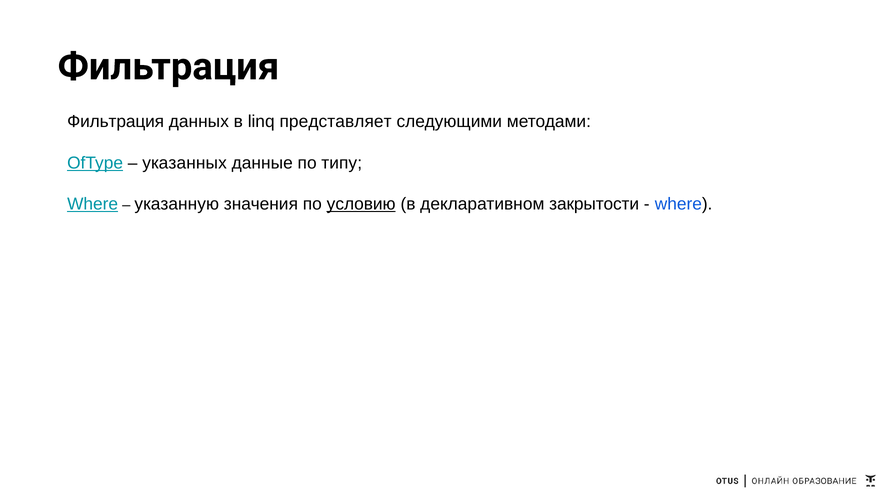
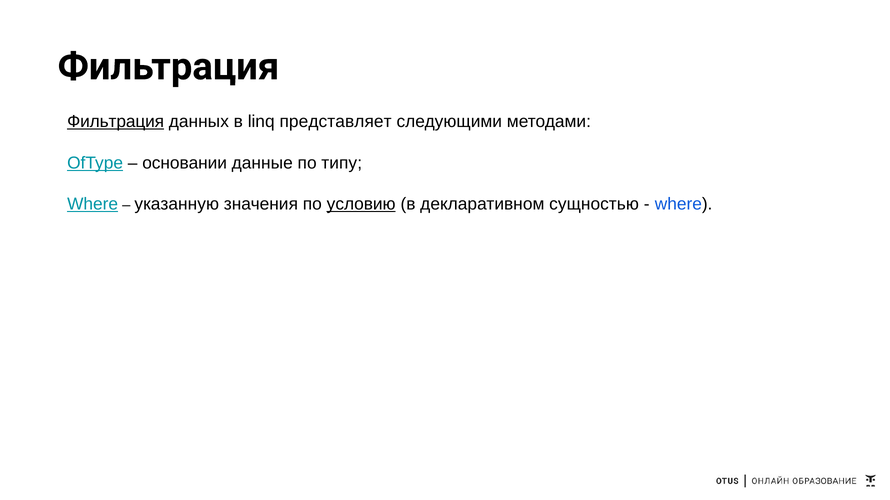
Фильтрация at (116, 122) underline: none -> present
указанных: указанных -> основании
закрытости: закрытости -> сущностью
